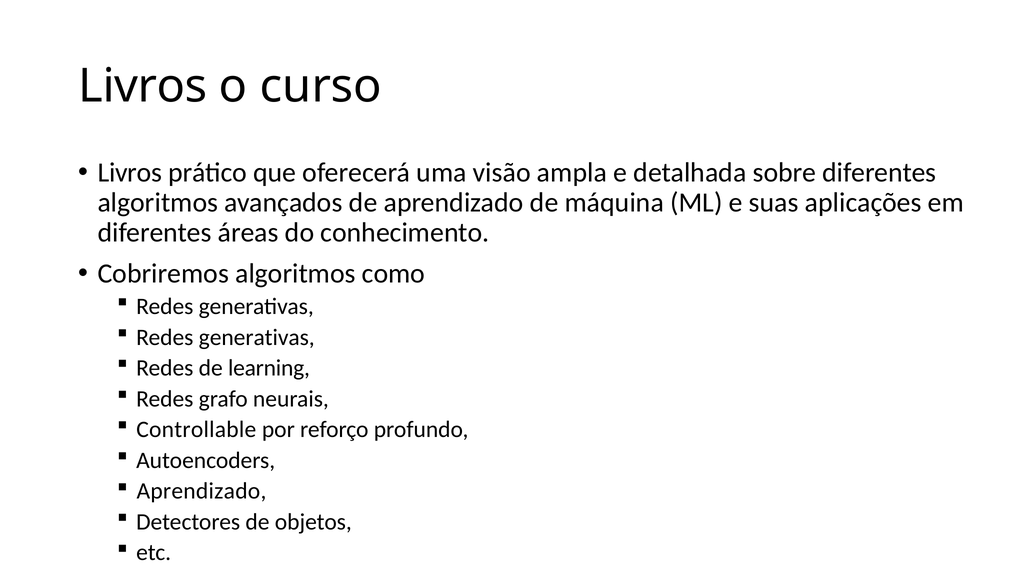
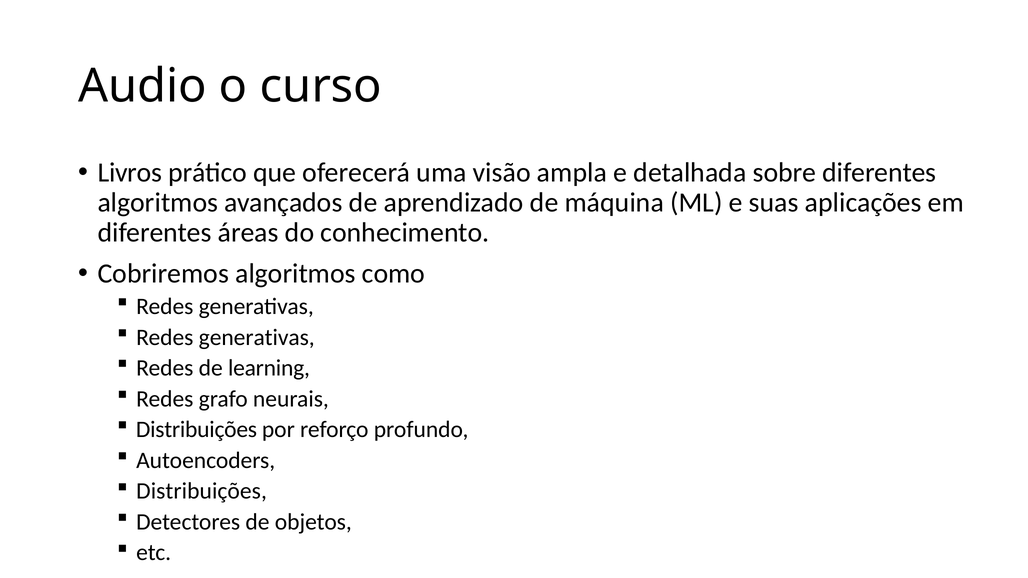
Livros at (143, 86): Livros -> Audio
Controllable at (196, 430): Controllable -> Distribuições
Aprendizado at (201, 491): Aprendizado -> Distribuições
